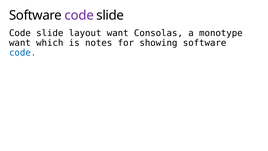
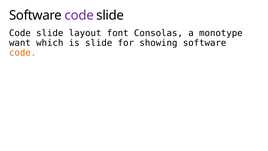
layout want: want -> font
is notes: notes -> slide
code at (23, 53) colour: blue -> orange
